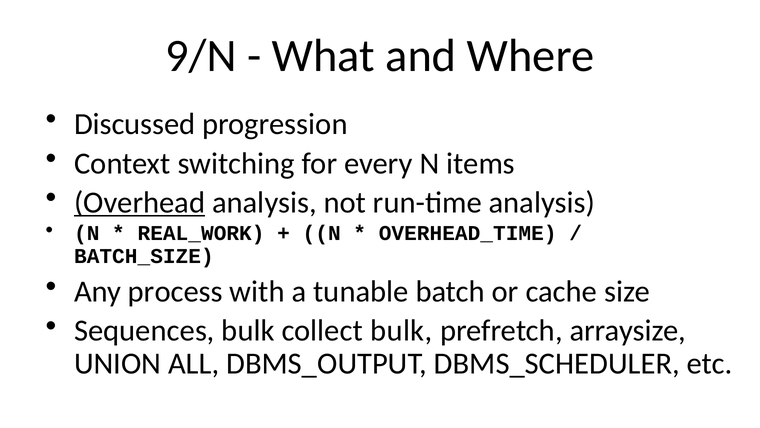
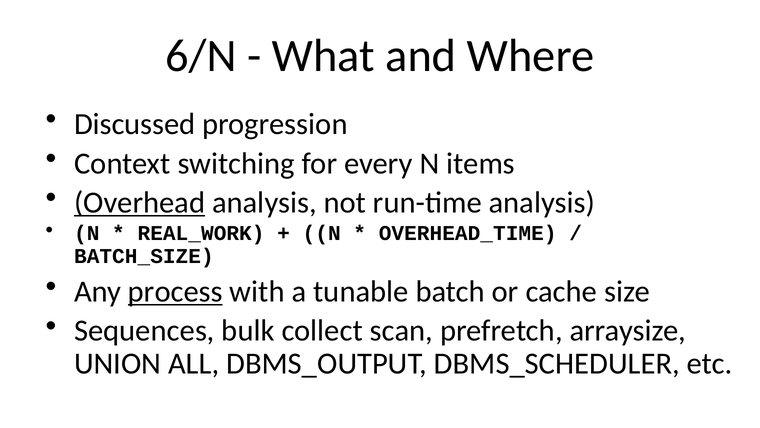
9/N: 9/N -> 6/N
process underline: none -> present
collect bulk: bulk -> scan
